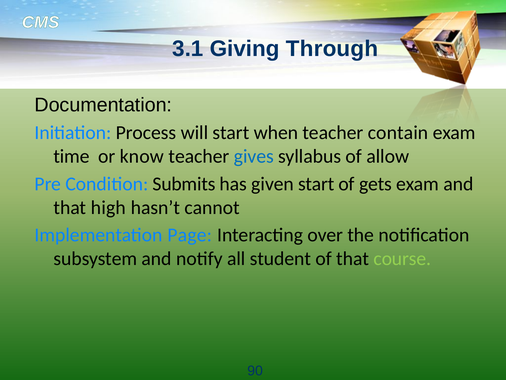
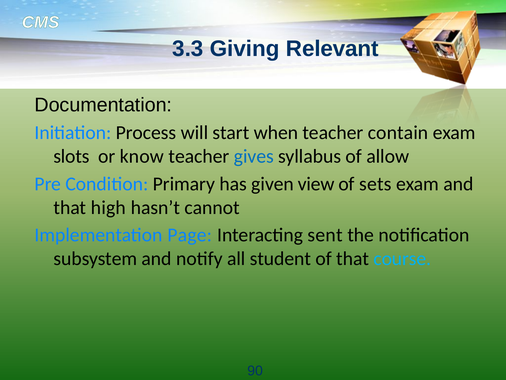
3.1: 3.1 -> 3.3
Through: Through -> Relevant
time: time -> slots
Submits: Submits -> Primary
given start: start -> view
gets: gets -> sets
over: over -> sent
course colour: light green -> light blue
